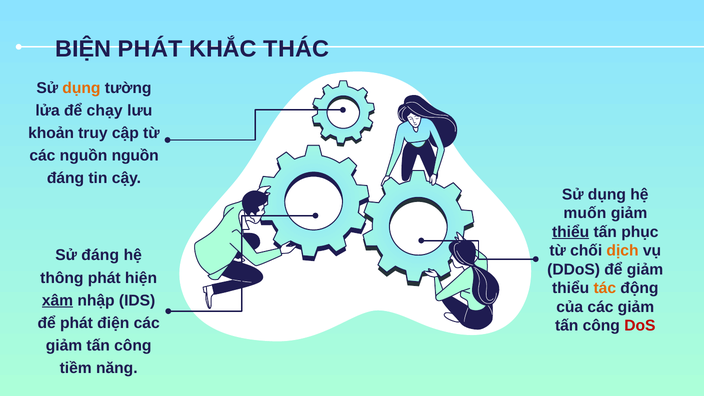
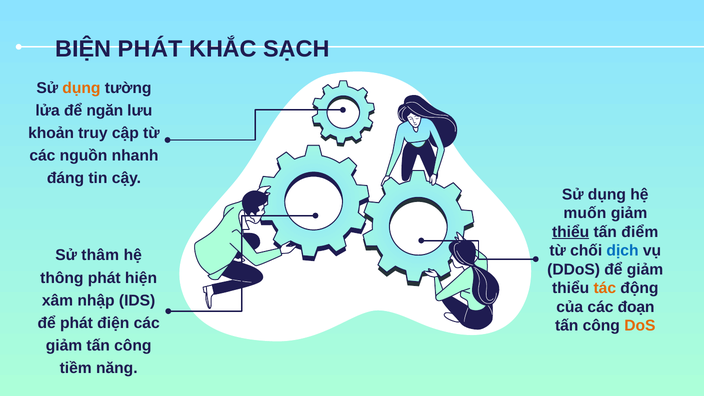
THÁC: THÁC -> SẠCH
chạy: chạy -> ngăn
nguồn nguồn: nguồn -> nhanh
phục: phục -> điểm
dịch colour: orange -> blue
Sử đáng: đáng -> thâm
xâm underline: present -> none
của các giảm: giảm -> đoạn
DoS colour: red -> orange
